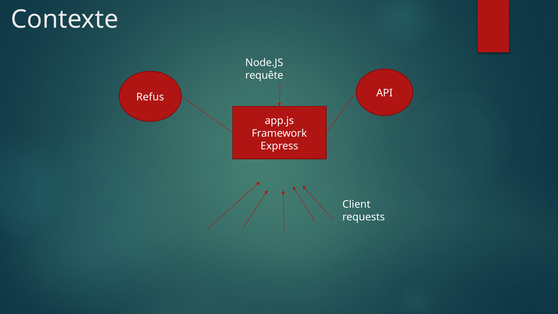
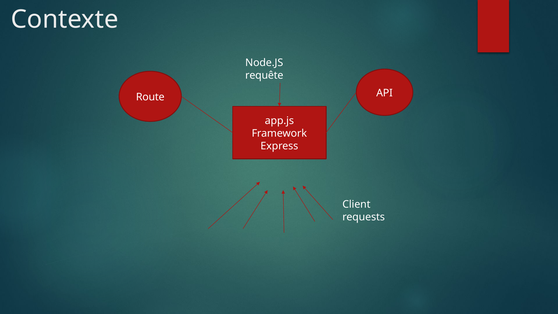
Refus: Refus -> Route
